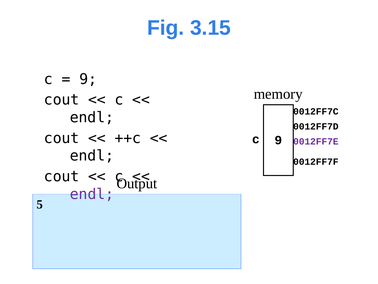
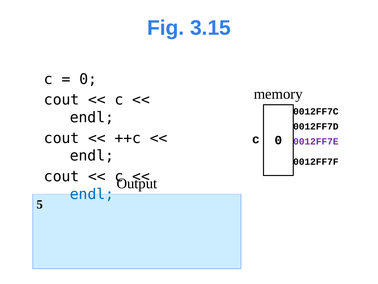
9 at (88, 79): 9 -> 0
c 9: 9 -> 0
endl at (92, 194) colour: purple -> blue
